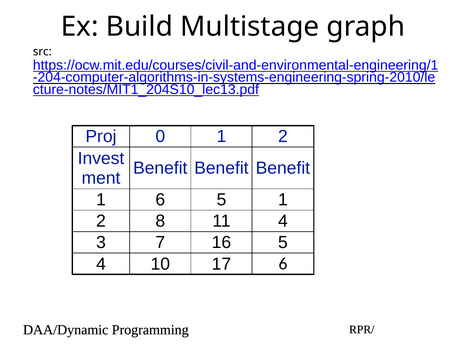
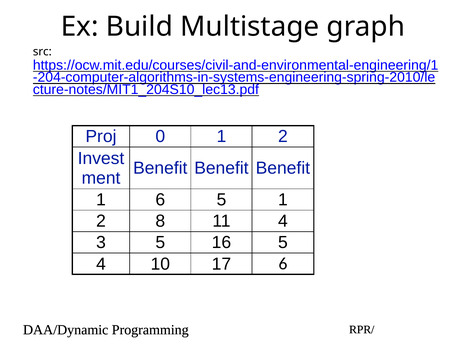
3 7: 7 -> 5
